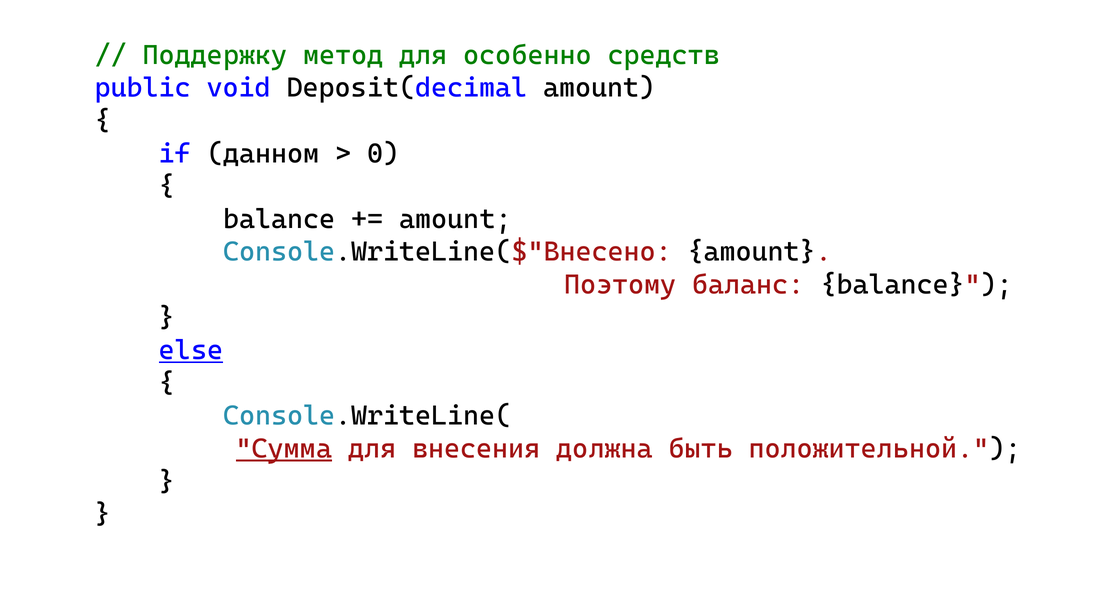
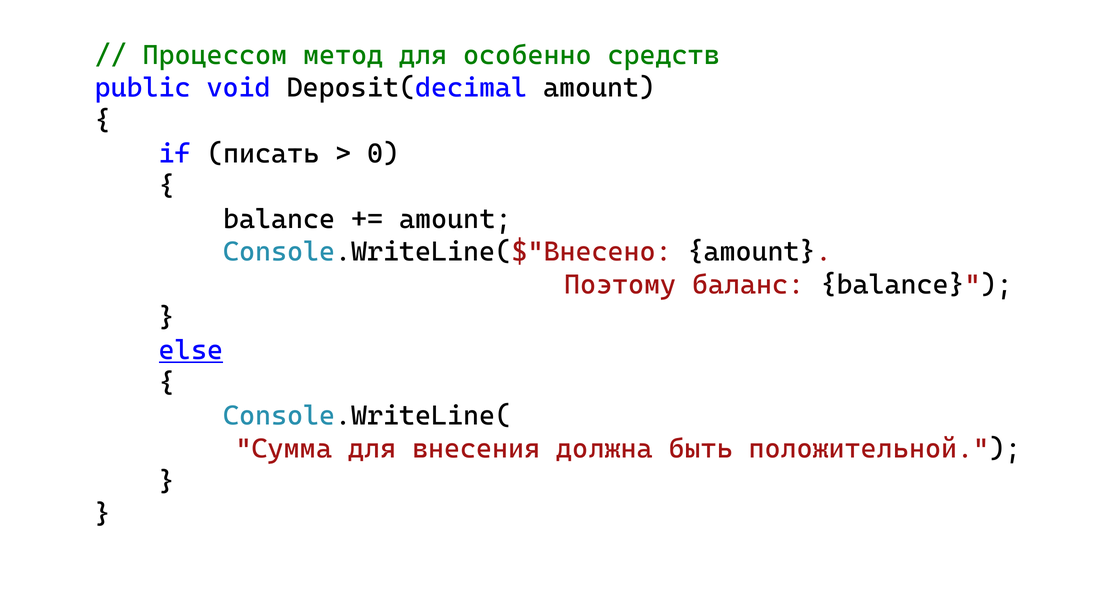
Поддержку: Поддержку -> Процессом
данном: данном -> писать
Сумма underline: present -> none
